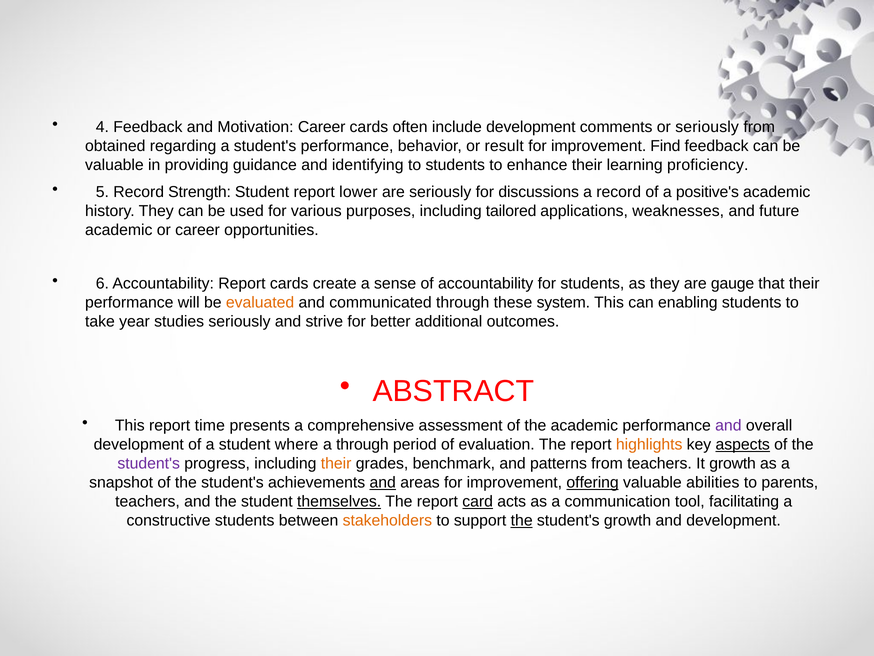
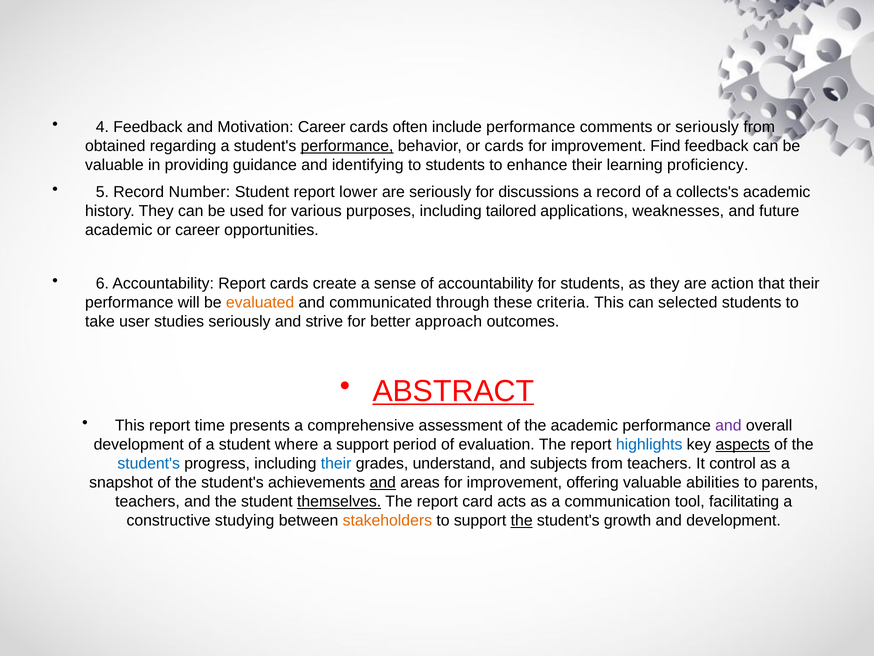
include development: development -> performance
performance at (347, 146) underline: none -> present
or result: result -> cards
Strength: Strength -> Number
positive's: positive's -> collects's
gauge: gauge -> action
system: system -> criteria
enabling: enabling -> selected
year: year -> user
additional: additional -> approach
ABSTRACT underline: none -> present
a through: through -> support
highlights colour: orange -> blue
student's at (149, 463) colour: purple -> blue
their at (336, 463) colour: orange -> blue
benchmark: benchmark -> understand
patterns: patterns -> subjects
It growth: growth -> control
offering underline: present -> none
card underline: present -> none
constructive students: students -> studying
